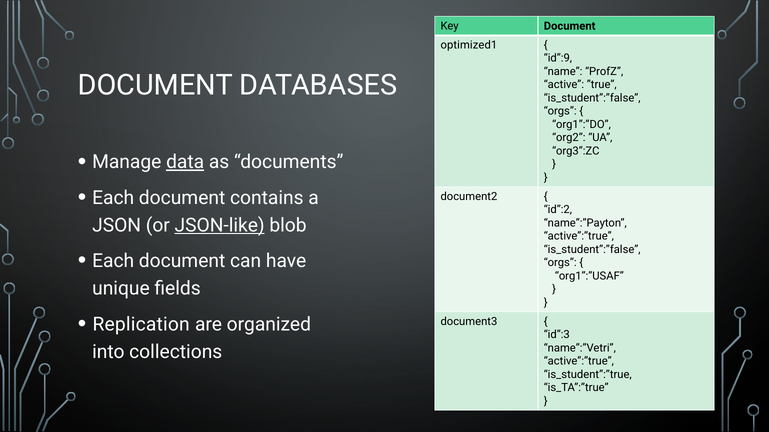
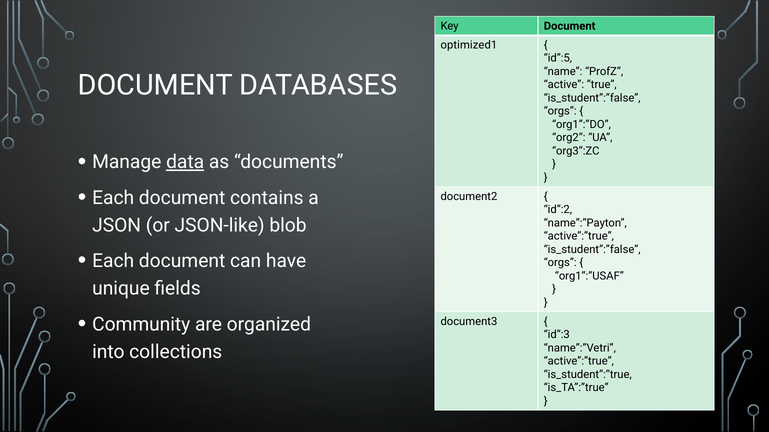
id”:9: id”:9 -> id”:5
JSON-like underline: present -> none
Replication: Replication -> Community
